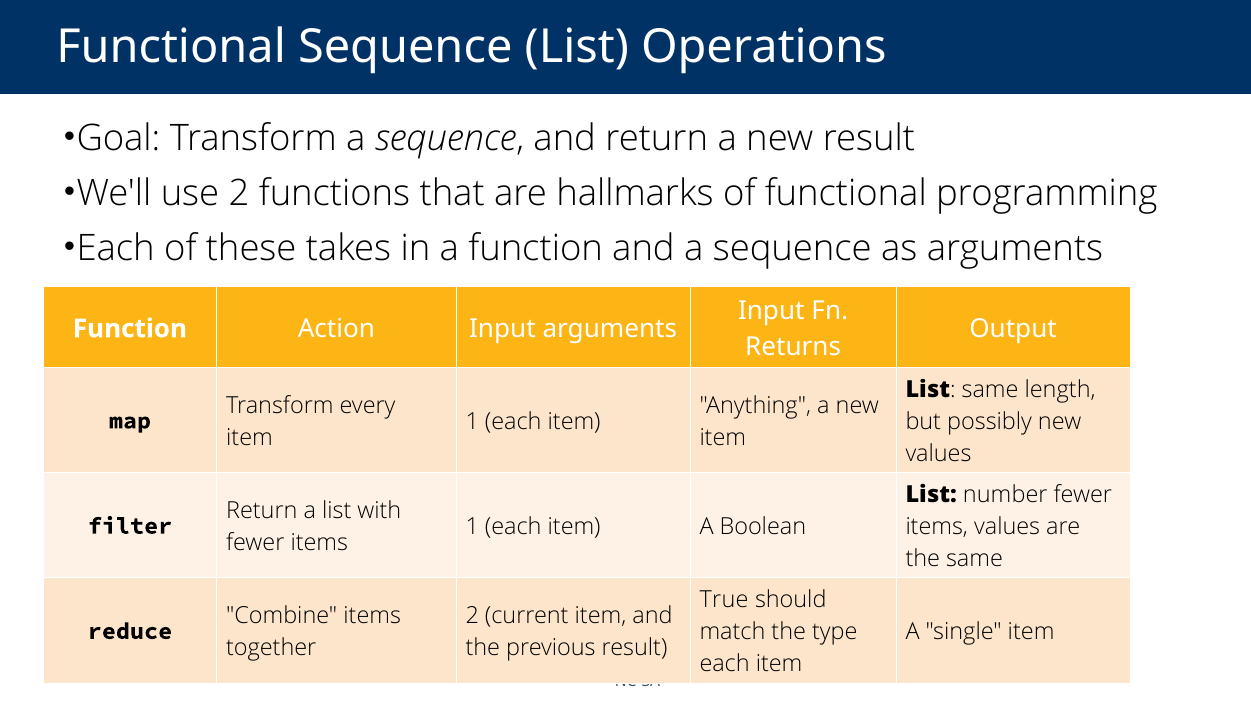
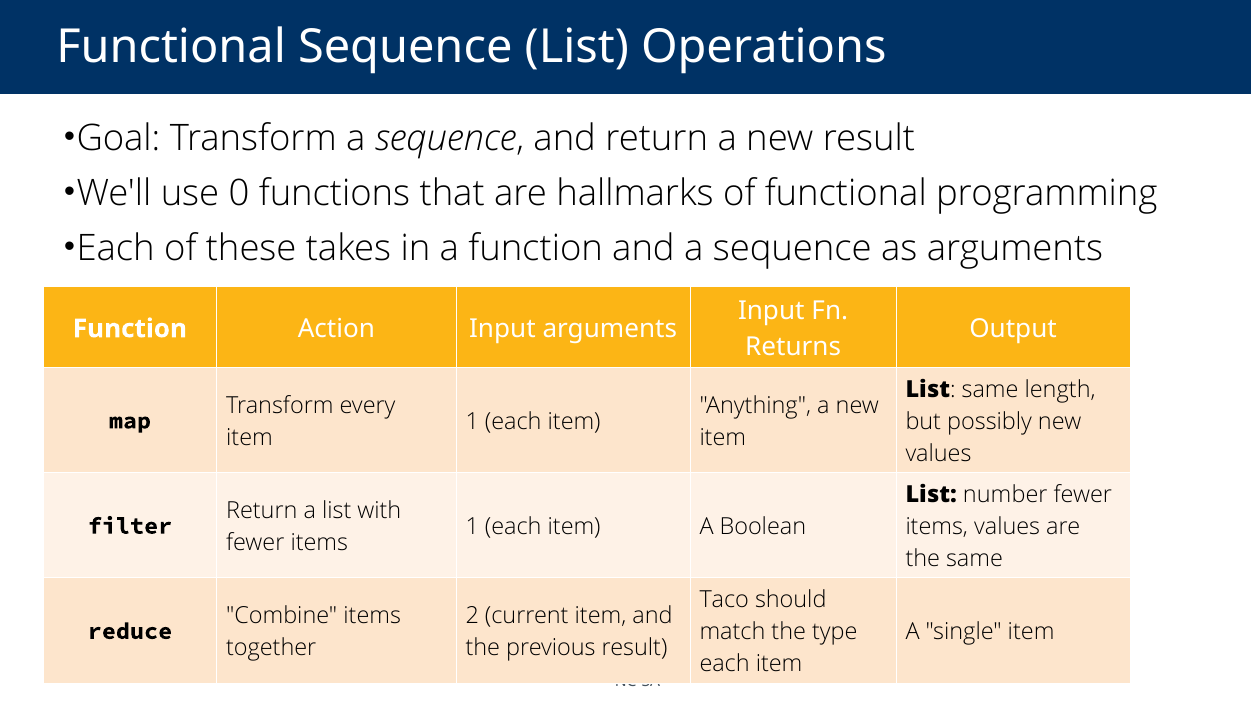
use 2: 2 -> 0
True: True -> Taco
